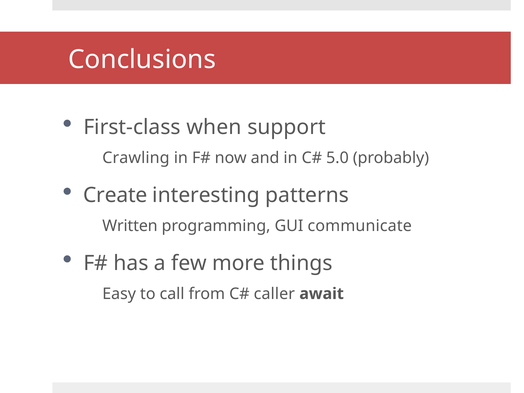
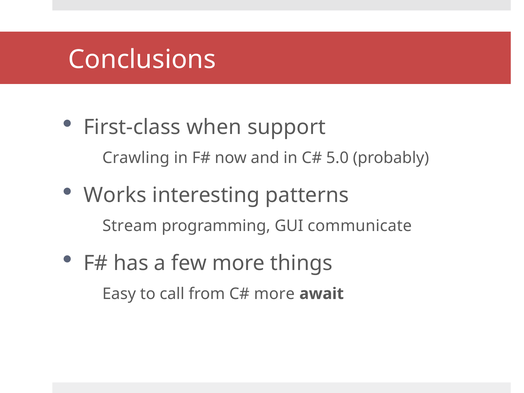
Create: Create -> Works
Written: Written -> Stream
caller at (274, 294): caller -> more
